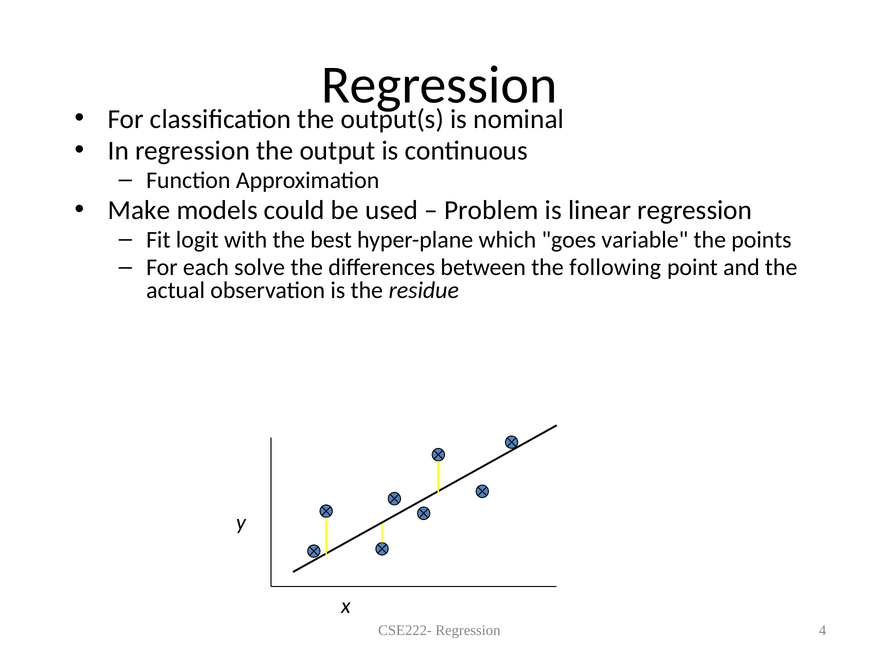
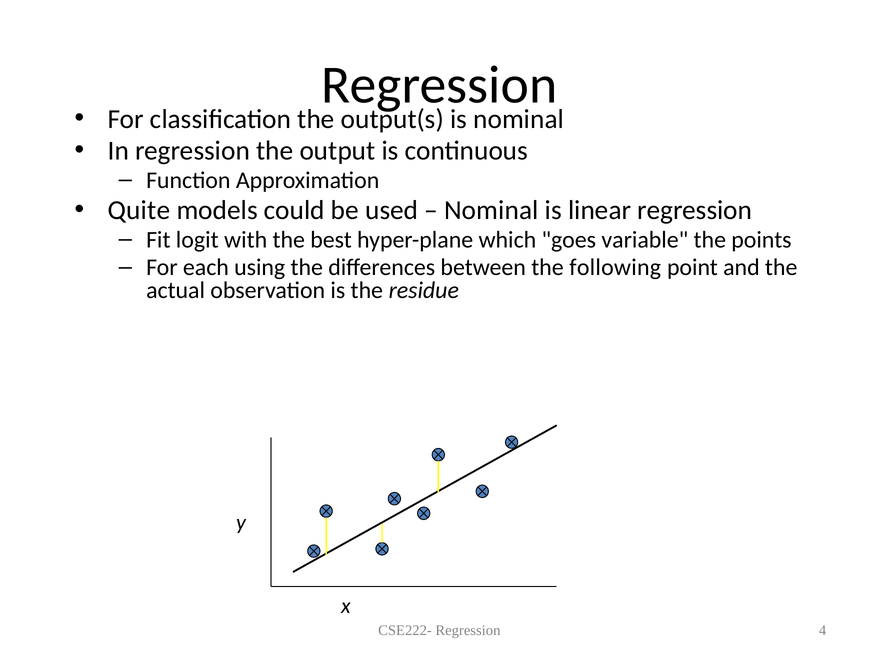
Make: Make -> Quite
Problem at (491, 210): Problem -> Nominal
solve: solve -> using
